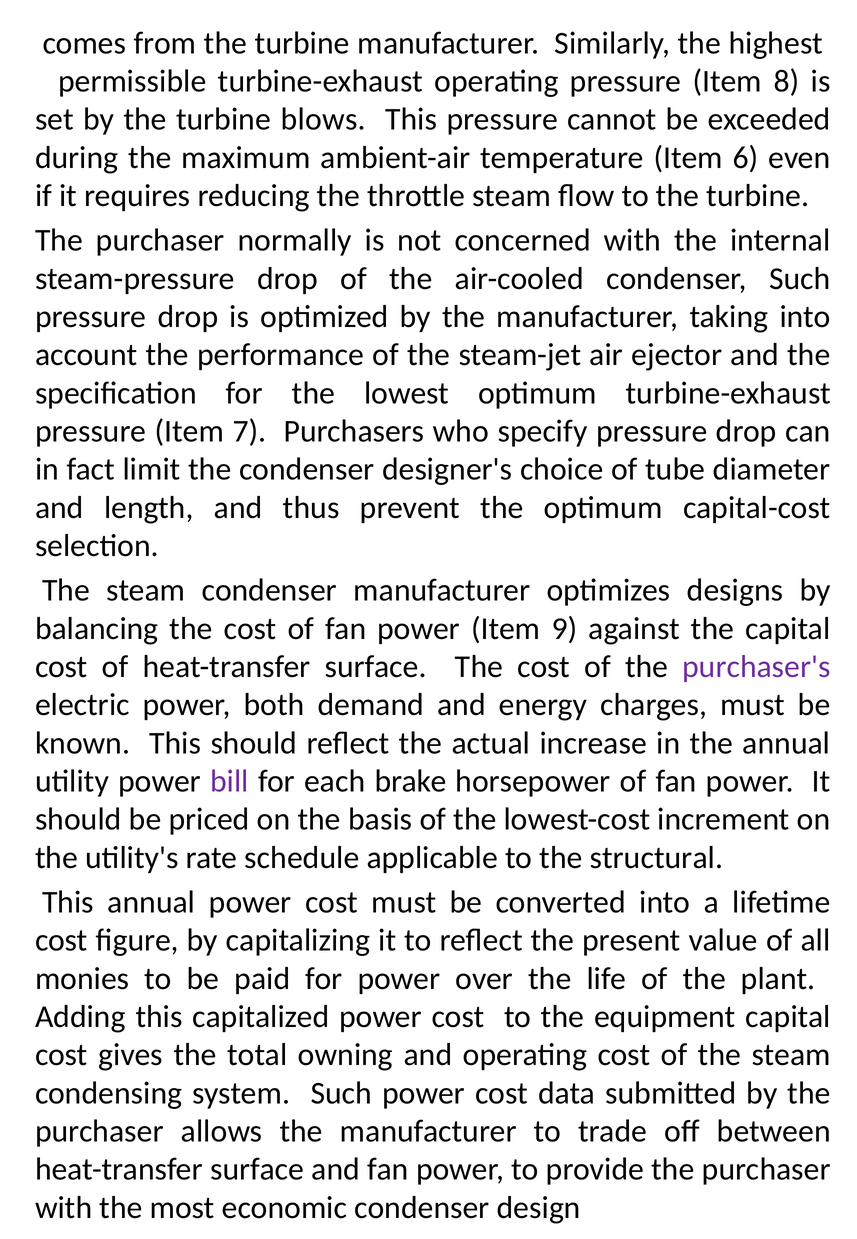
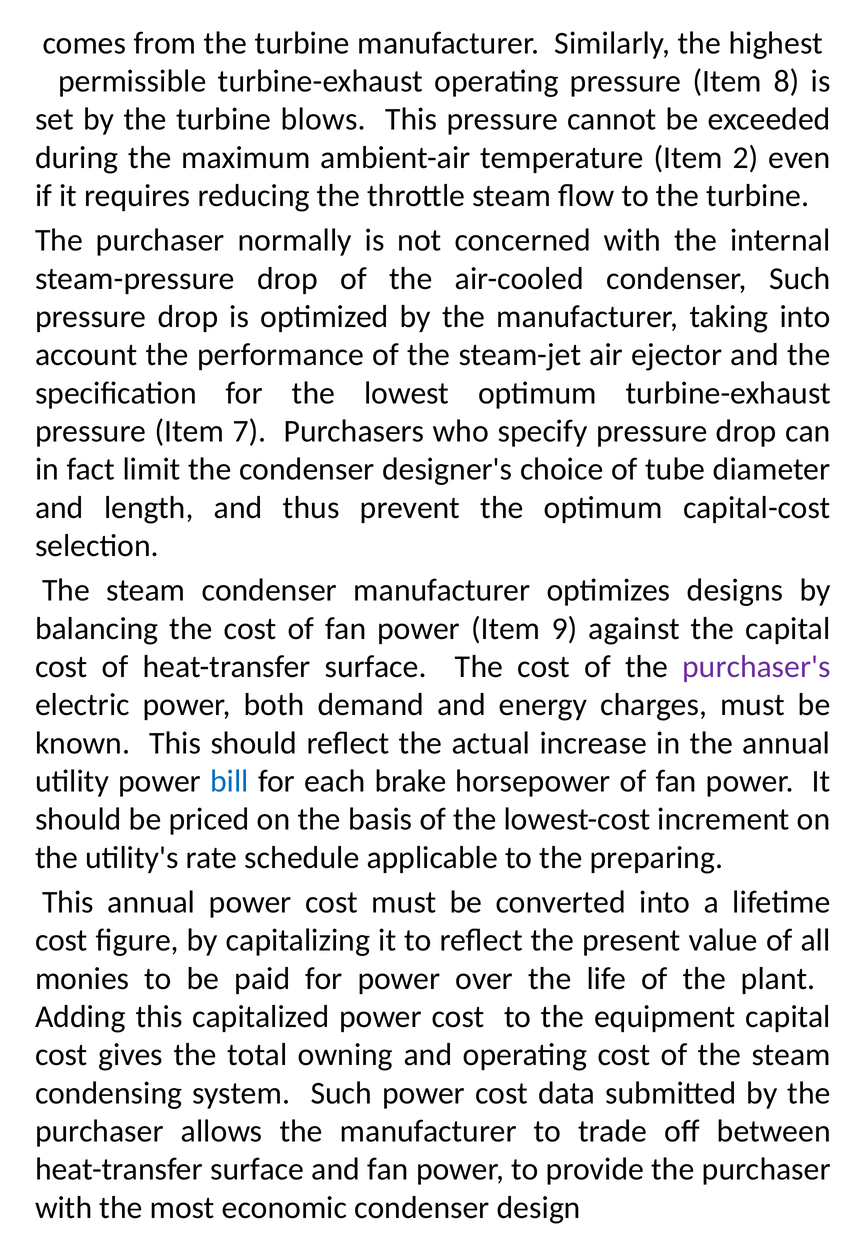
6: 6 -> 2
bill colour: purple -> blue
structural: structural -> preparing
